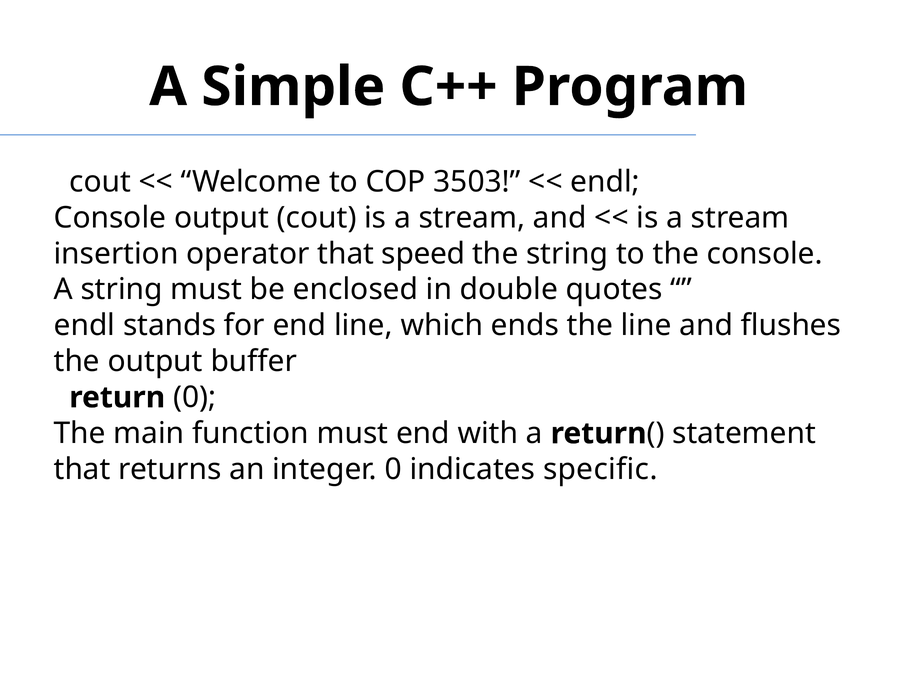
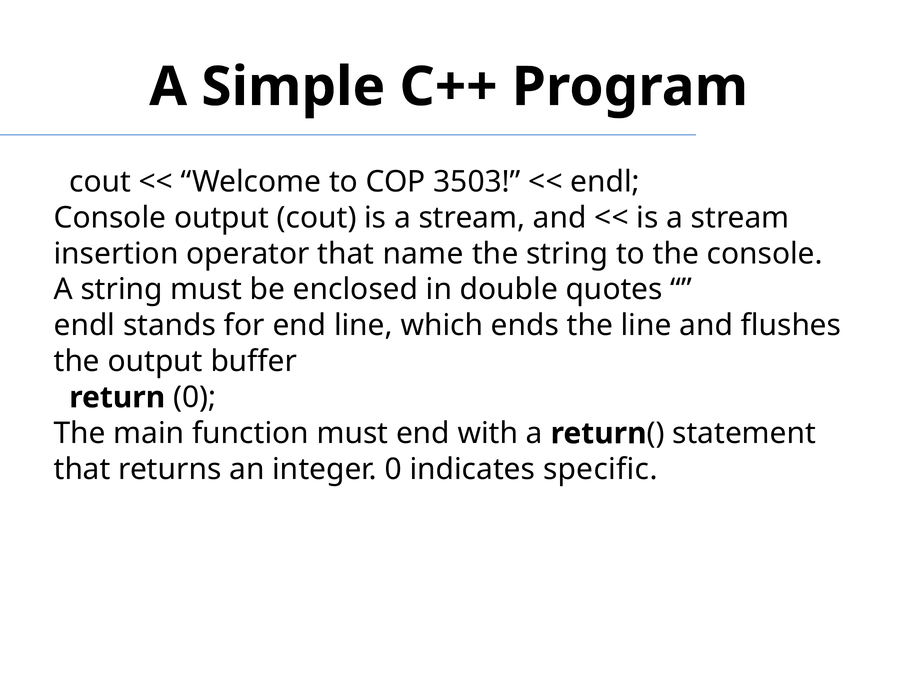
speed: speed -> name
